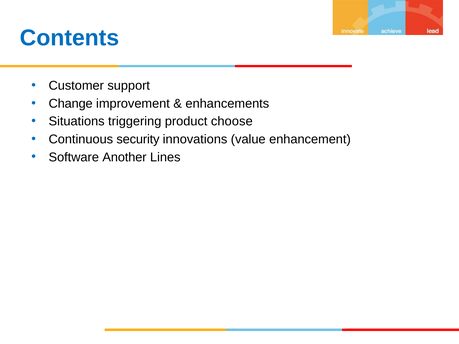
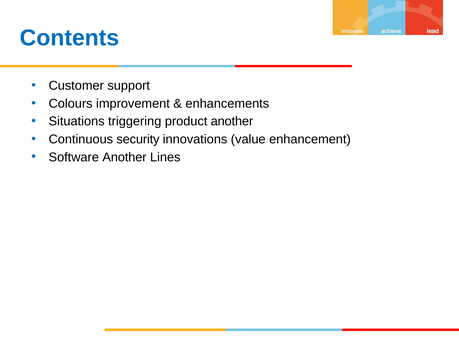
Change: Change -> Colours
product choose: choose -> another
